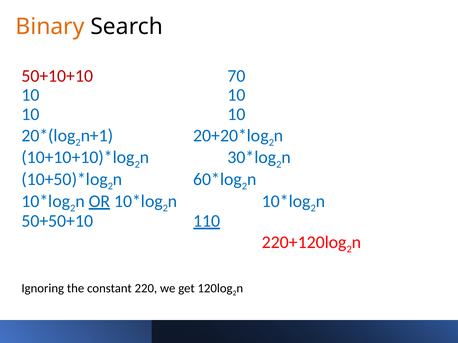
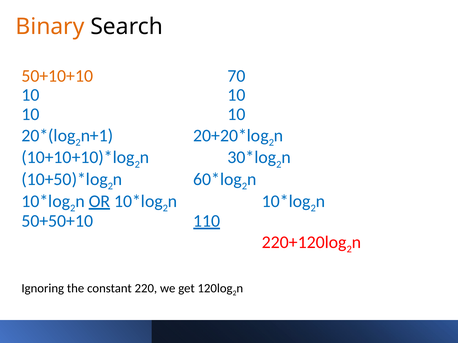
50+10+10 colour: red -> orange
